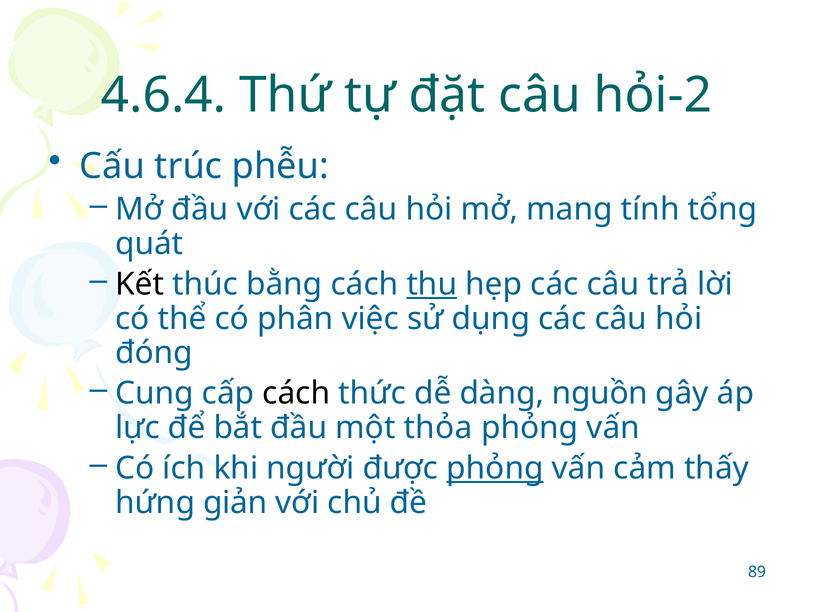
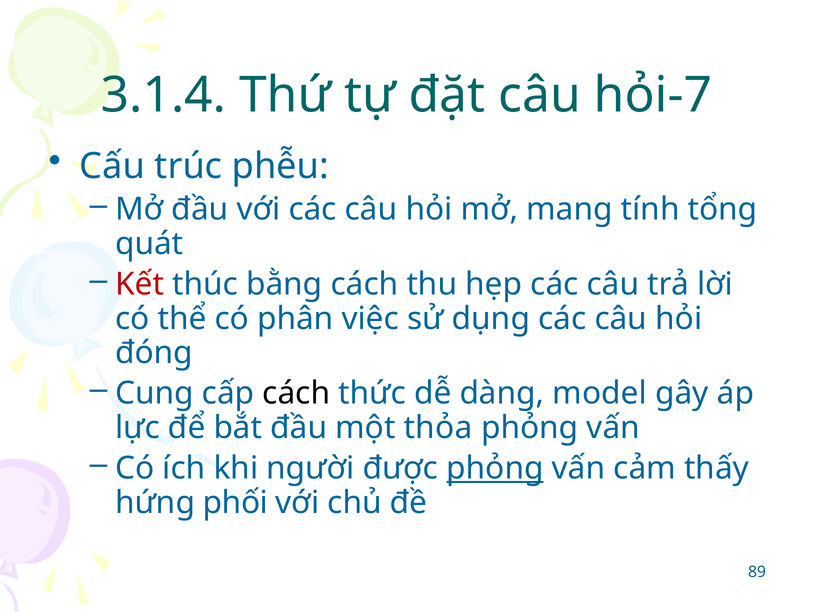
4.6.4: 4.6.4 -> 3.1.4
hỏi-2: hỏi-2 -> hỏi-7
Kết colour: black -> red
thu underline: present -> none
nguồn: nguồn -> model
giản: giản -> phối
